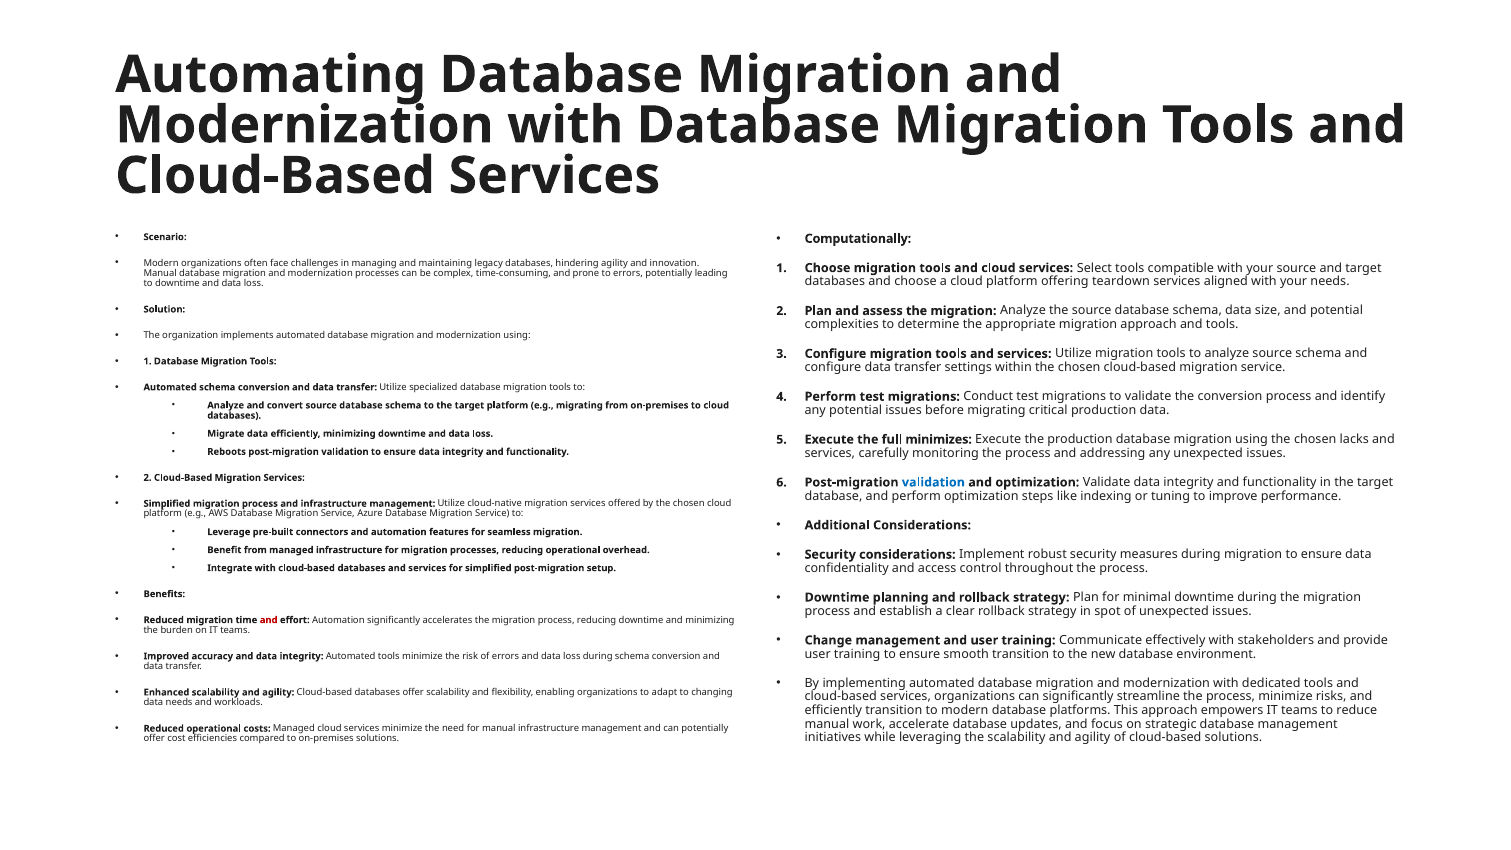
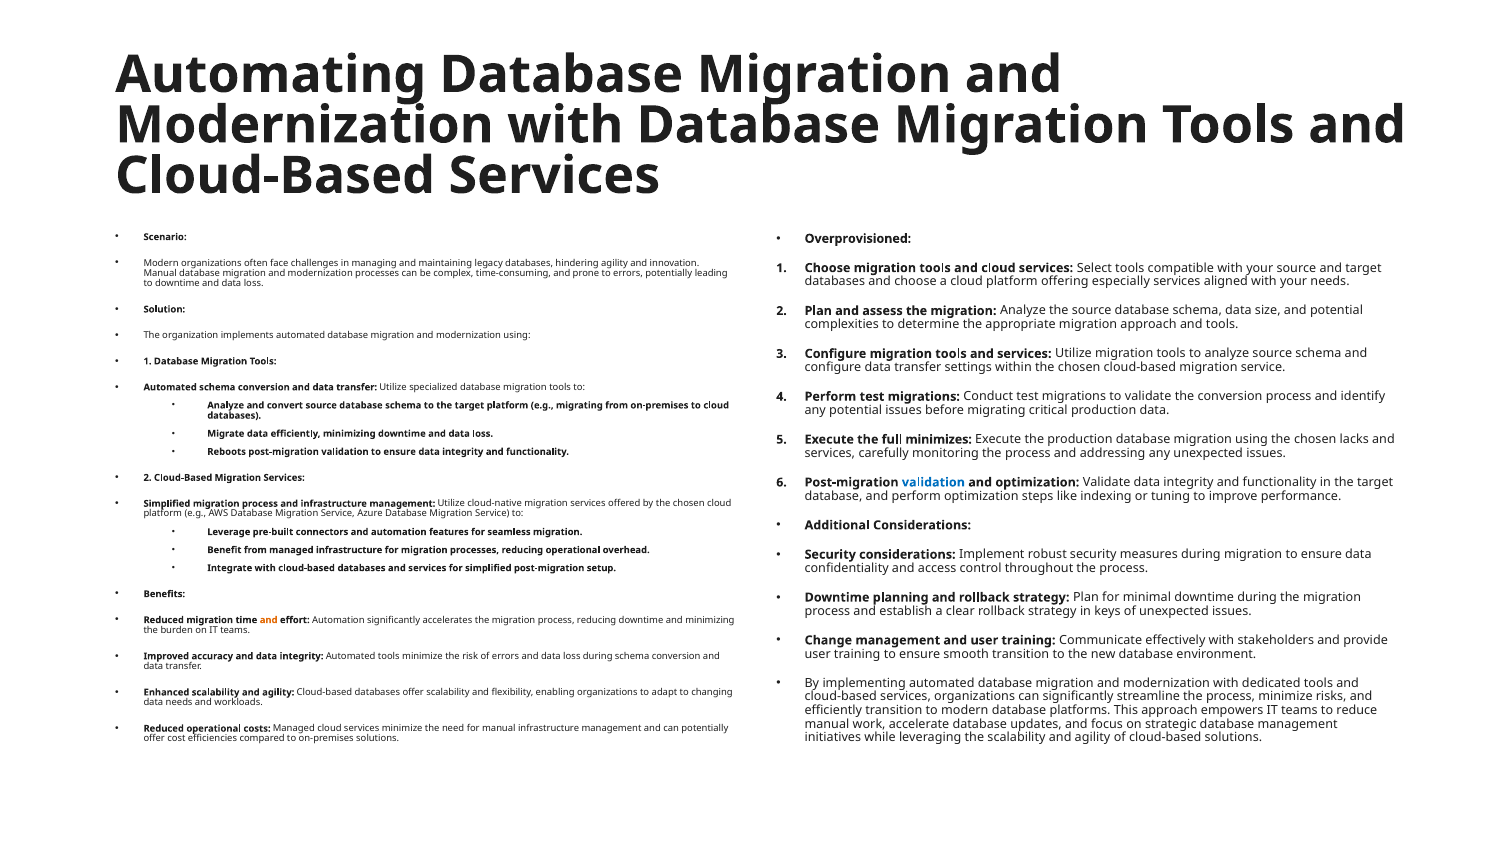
Computationally: Computationally -> Overprovisioned
teardown: teardown -> especially
spot: spot -> keys
and at (269, 620) colour: red -> orange
